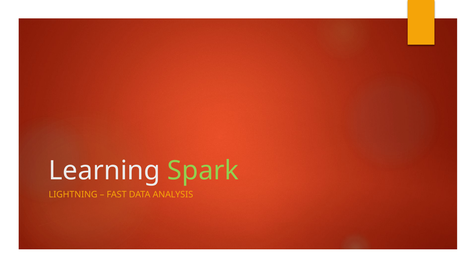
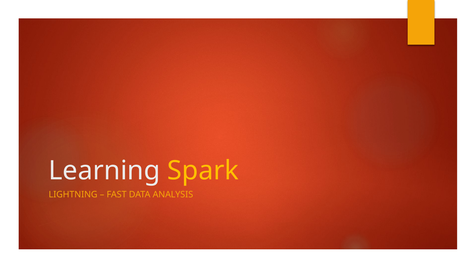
Spark colour: light green -> yellow
